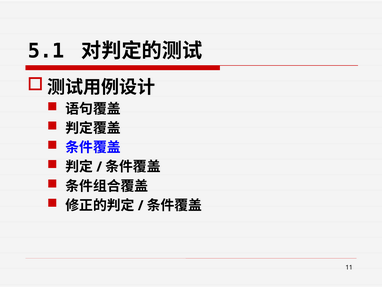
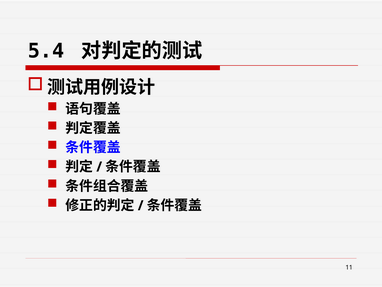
5.1: 5.1 -> 5.4
